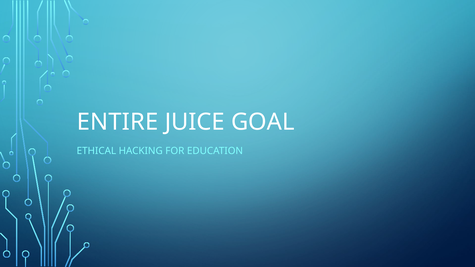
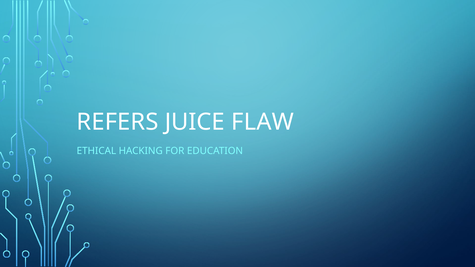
ENTIRE: ENTIRE -> REFERS
GOAL: GOAL -> FLAW
